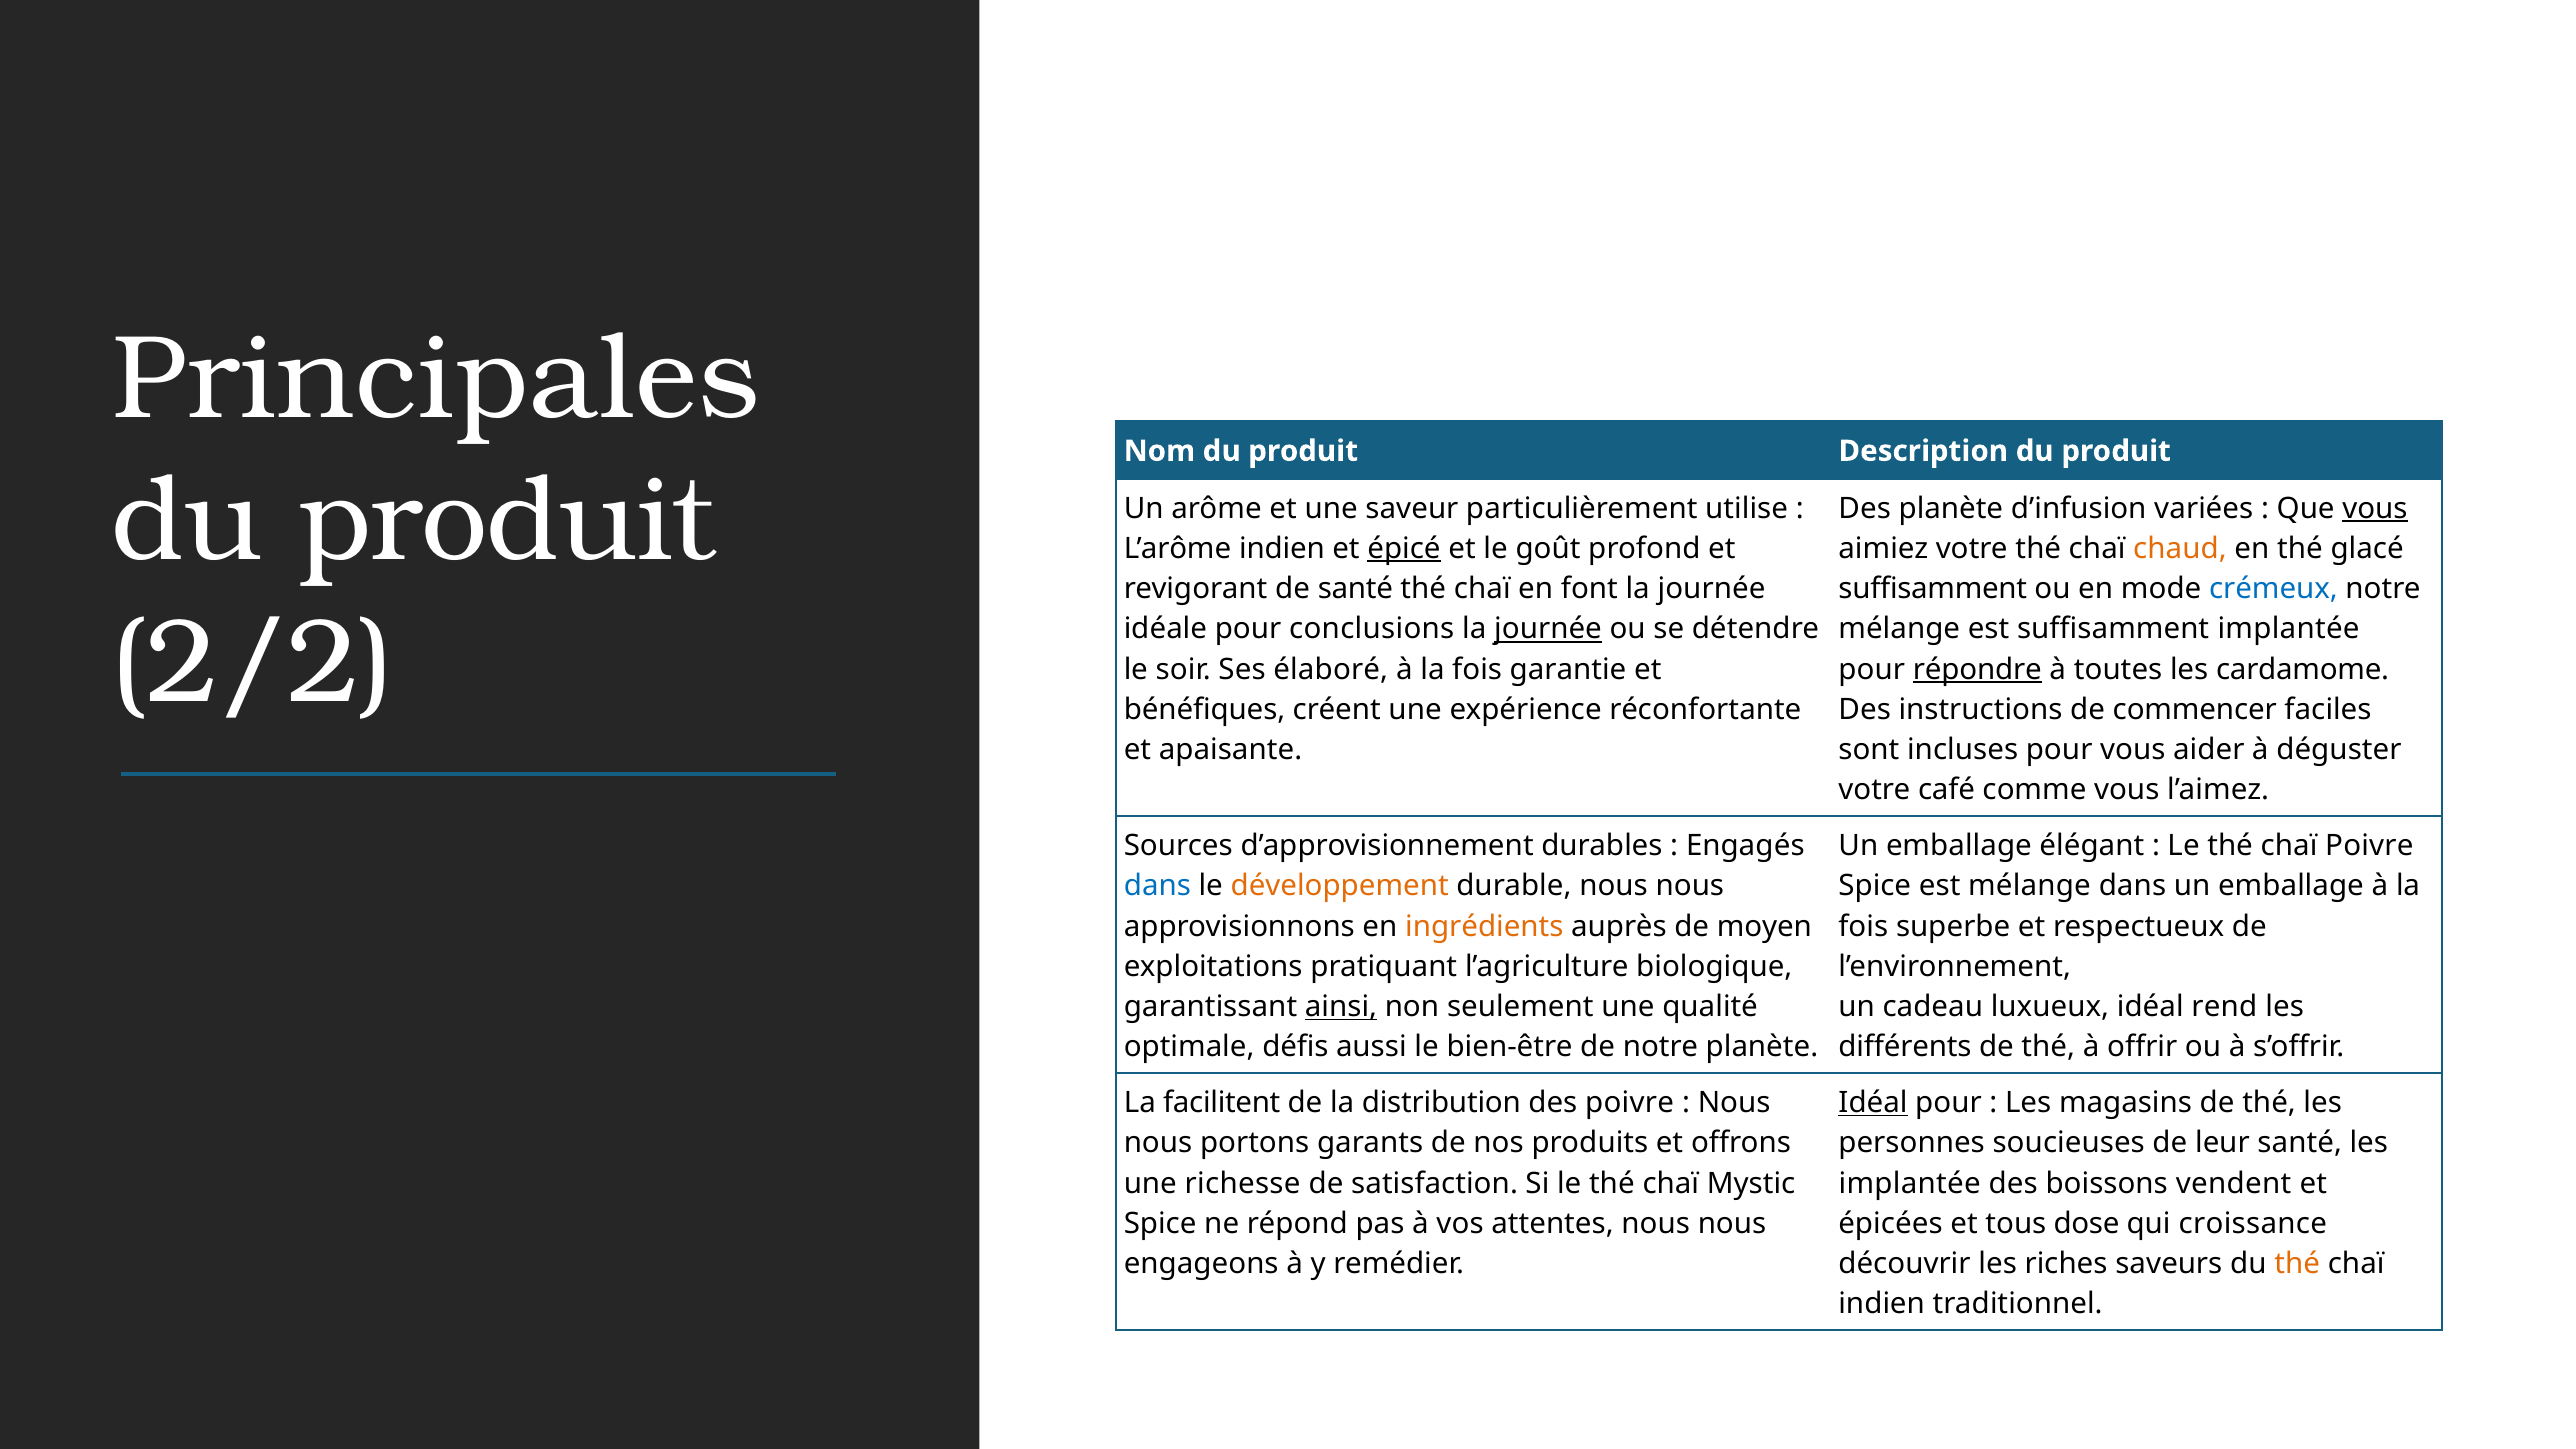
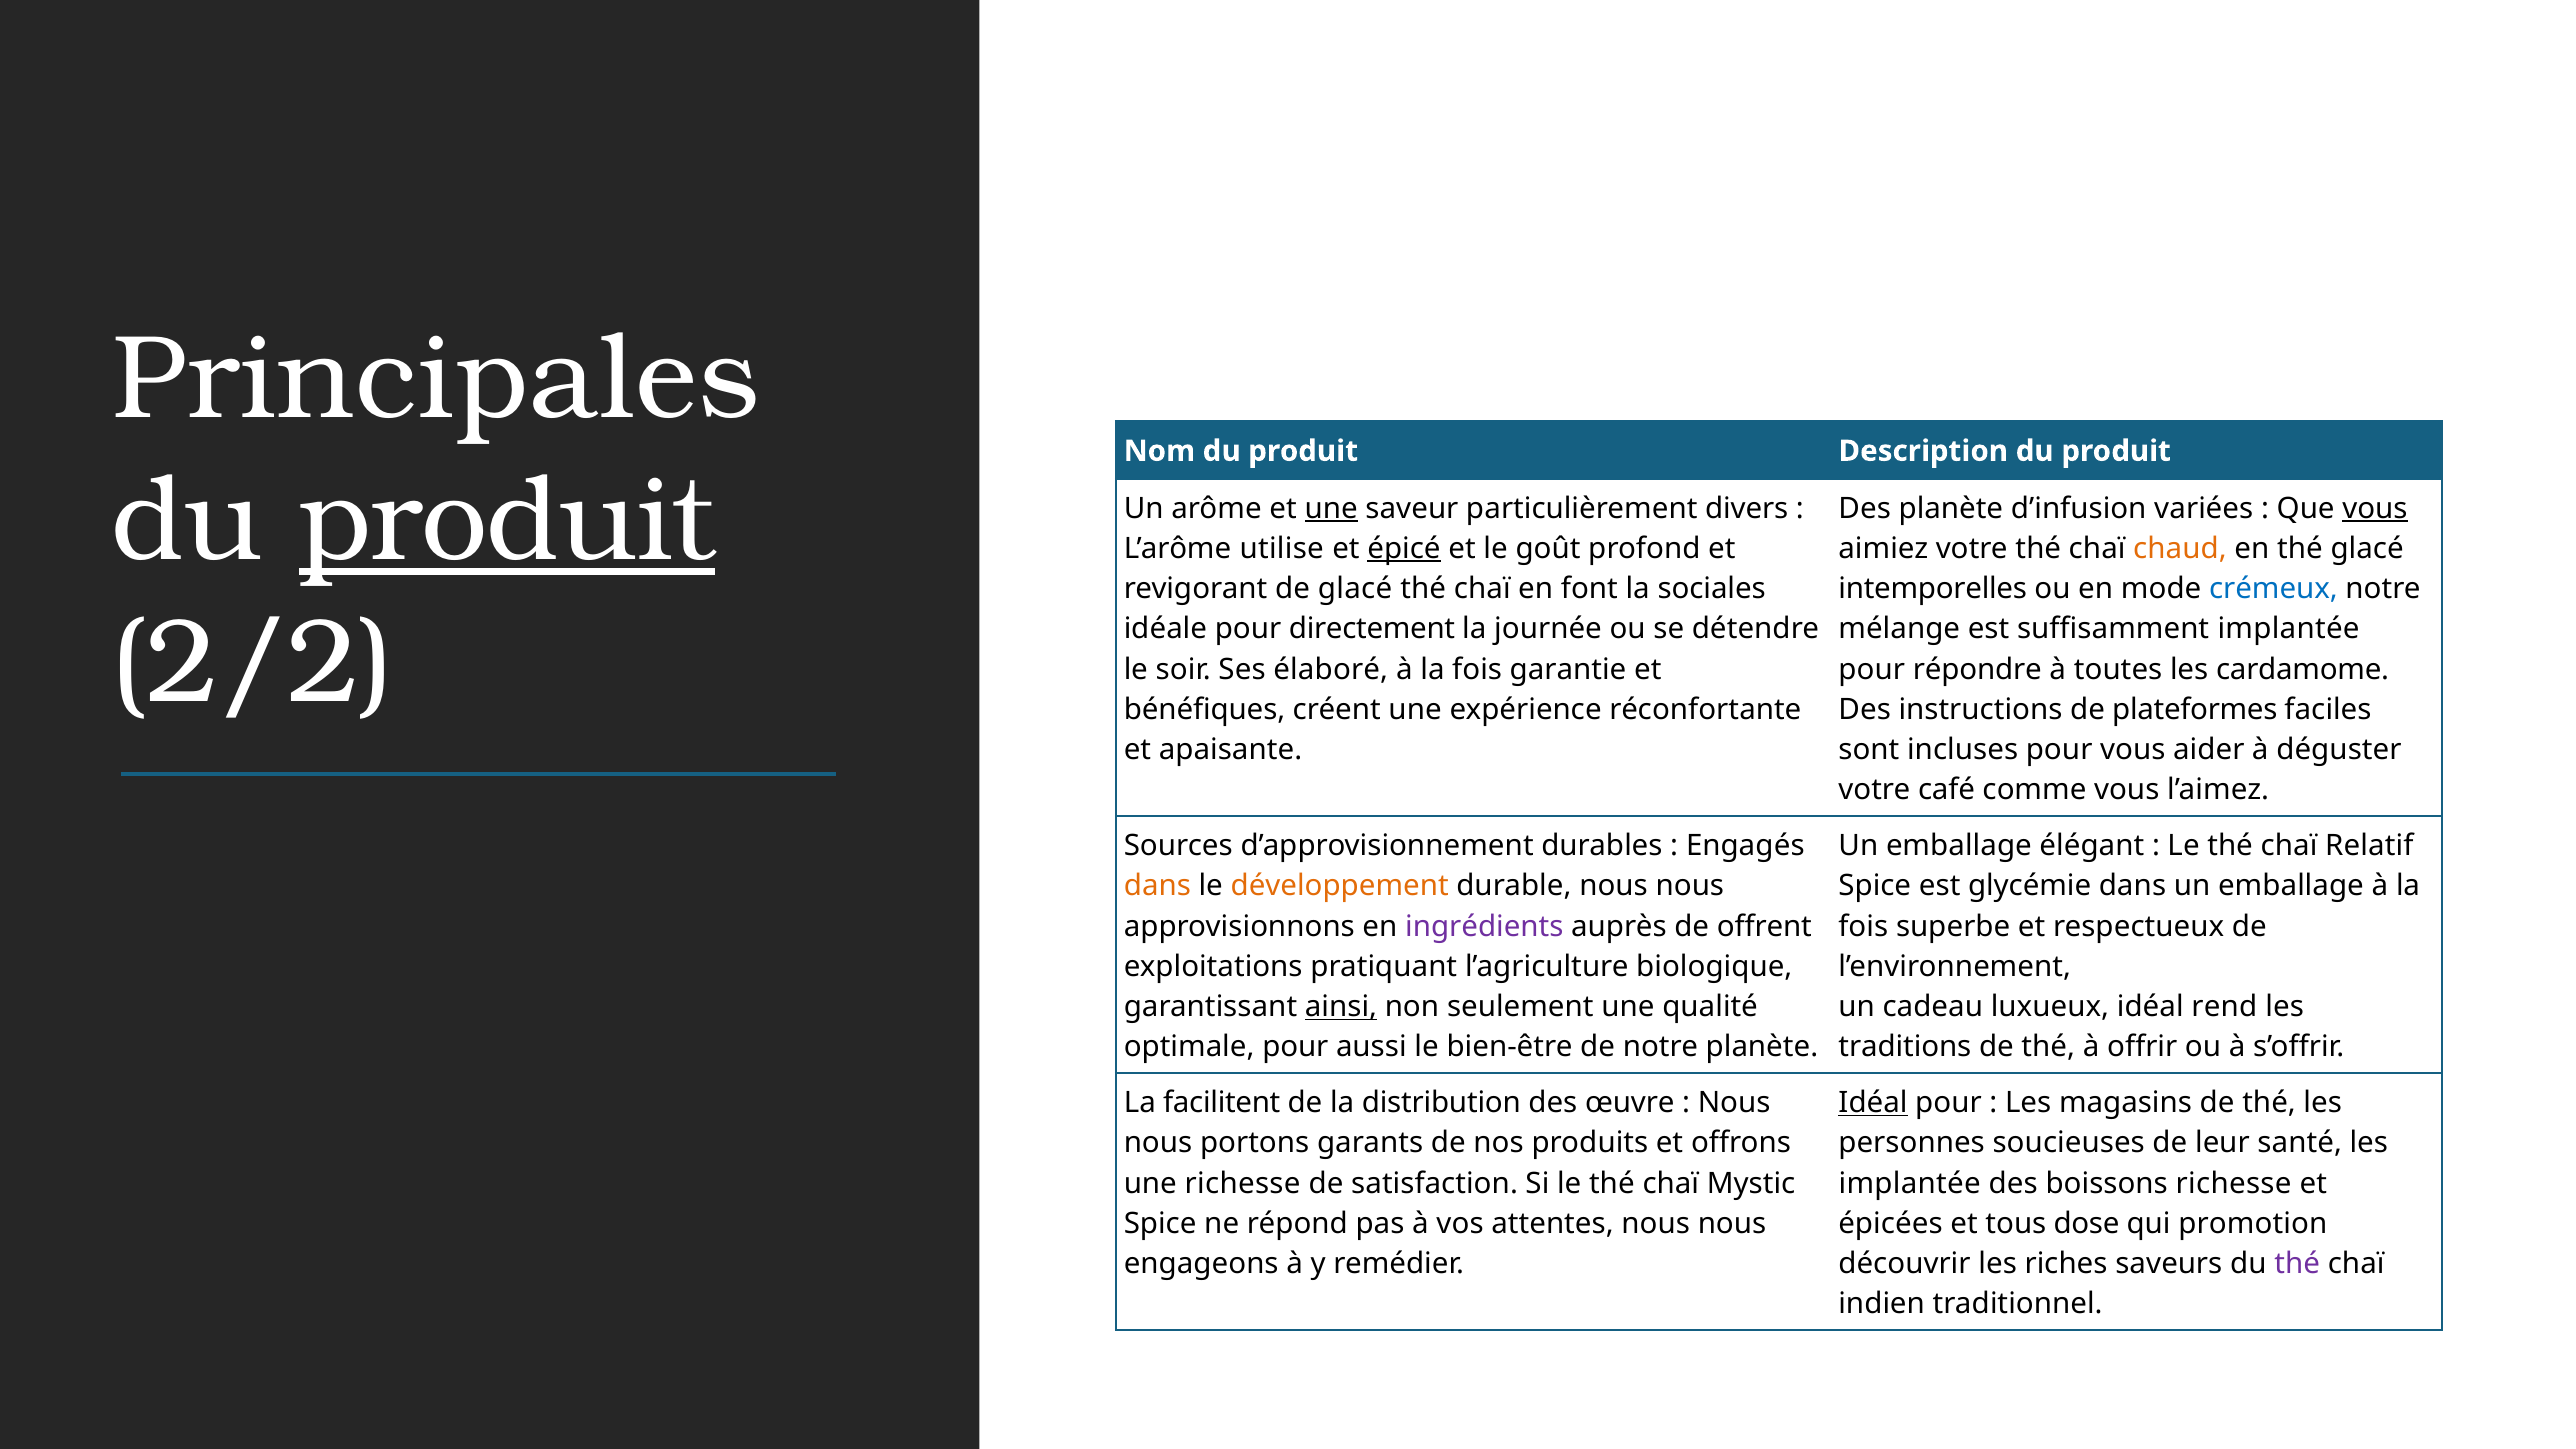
produit at (508, 521) underline: none -> present
une at (1331, 508) underline: none -> present
utilise: utilise -> divers
L’arôme indien: indien -> utilise
de santé: santé -> glacé
font la journée: journée -> sociales
suffisamment at (1933, 589): suffisamment -> intemporelles
conclusions: conclusions -> directement
journée at (1548, 629) underline: present -> none
répondre underline: present -> none
commencer: commencer -> plateformes
chaï Poivre: Poivre -> Relatif
dans at (1157, 886) colour: blue -> orange
est mélange: mélange -> glycémie
ingrédients colour: orange -> purple
moyen: moyen -> offrent
optimale défis: défis -> pour
différents: différents -> traditions
des poivre: poivre -> œuvre
boissons vendent: vendent -> richesse
croissance: croissance -> promotion
thé at (2297, 1264) colour: orange -> purple
